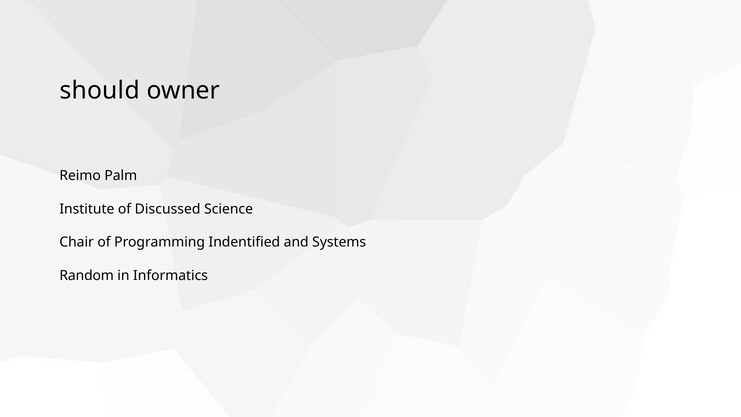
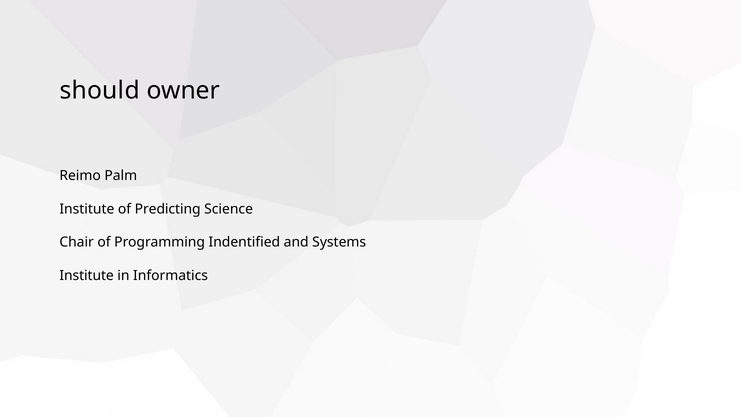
Discussed: Discussed -> Predicting
Random at (87, 276): Random -> Institute
